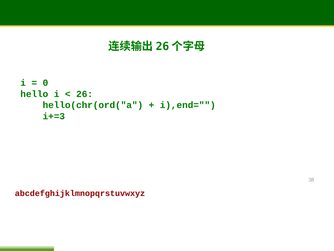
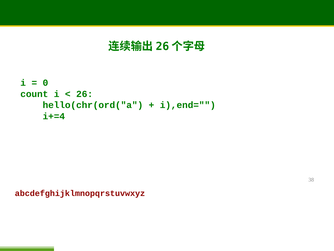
hello: hello -> count
i+=3: i+=3 -> i+=4
